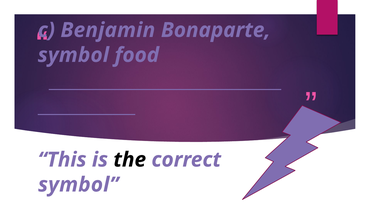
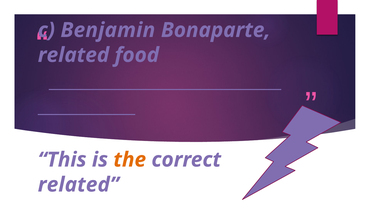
symbol at (73, 55): symbol -> related
the colour: black -> orange
symbol at (78, 185): symbol -> related
